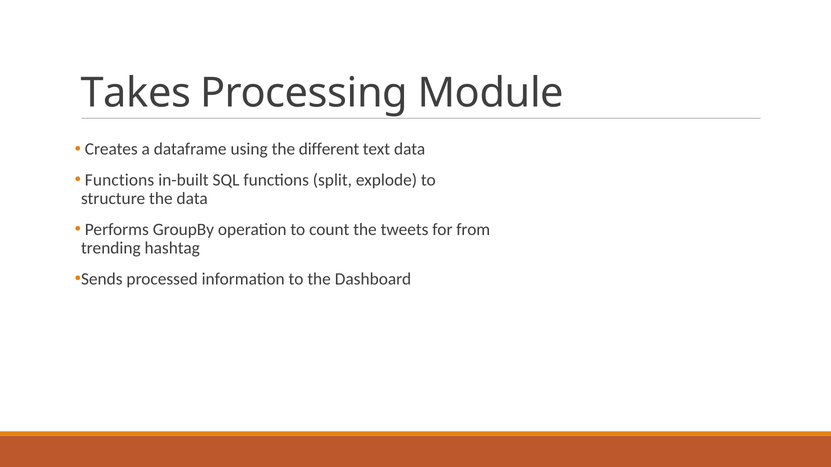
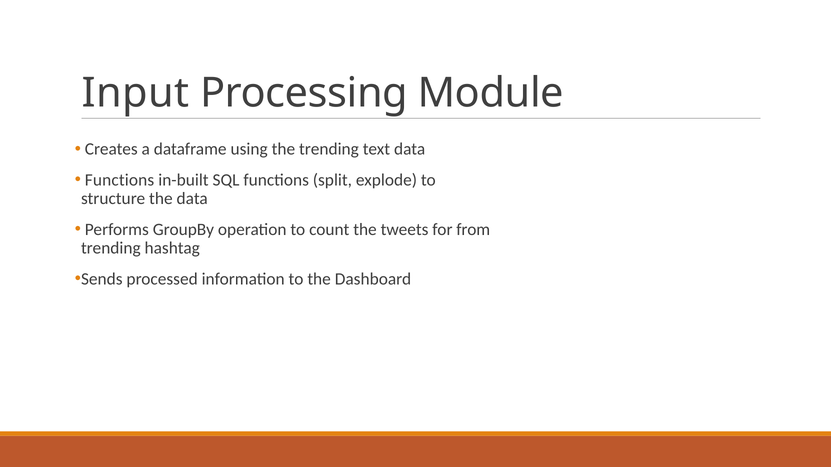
Takes: Takes -> Input
the different: different -> trending
